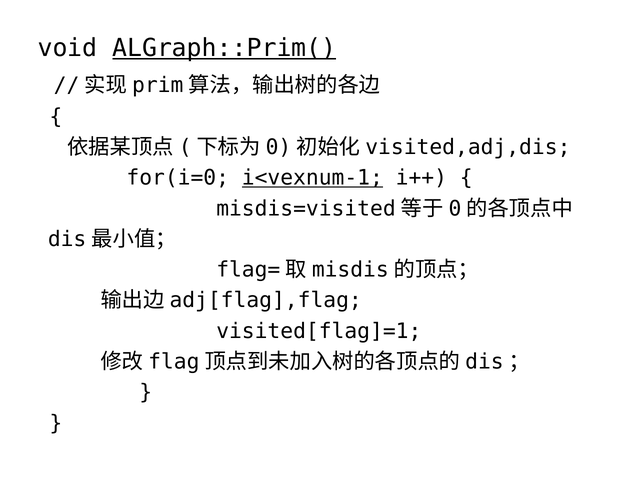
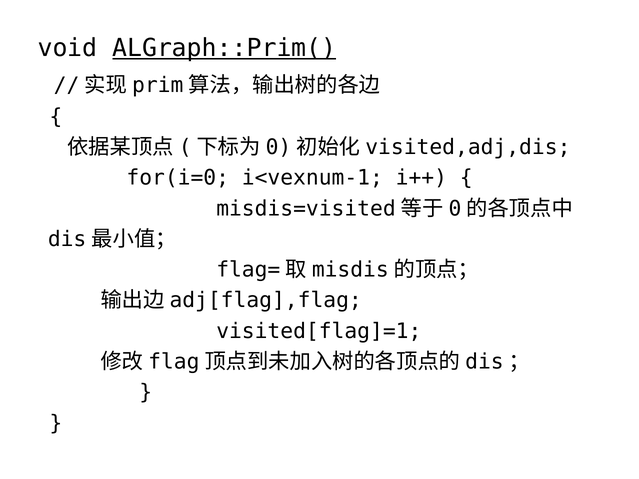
i<vexnum-1 underline: present -> none
